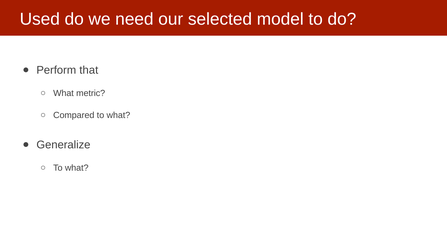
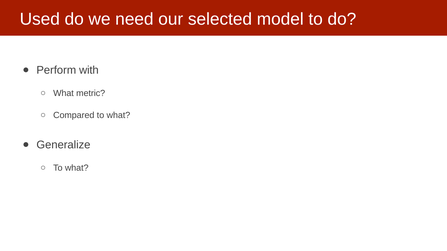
that: that -> with
